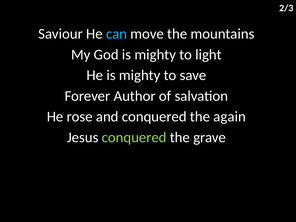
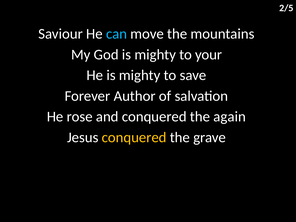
2/3: 2/3 -> 2/5
light: light -> your
conquered at (134, 137) colour: light green -> yellow
